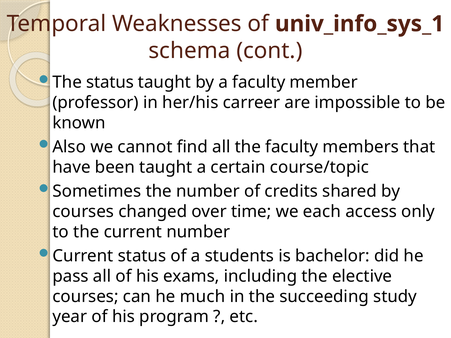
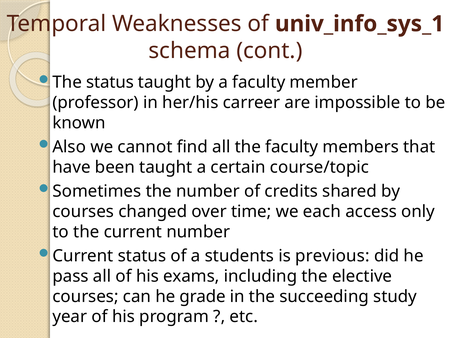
bachelor: bachelor -> previous
much: much -> grade
